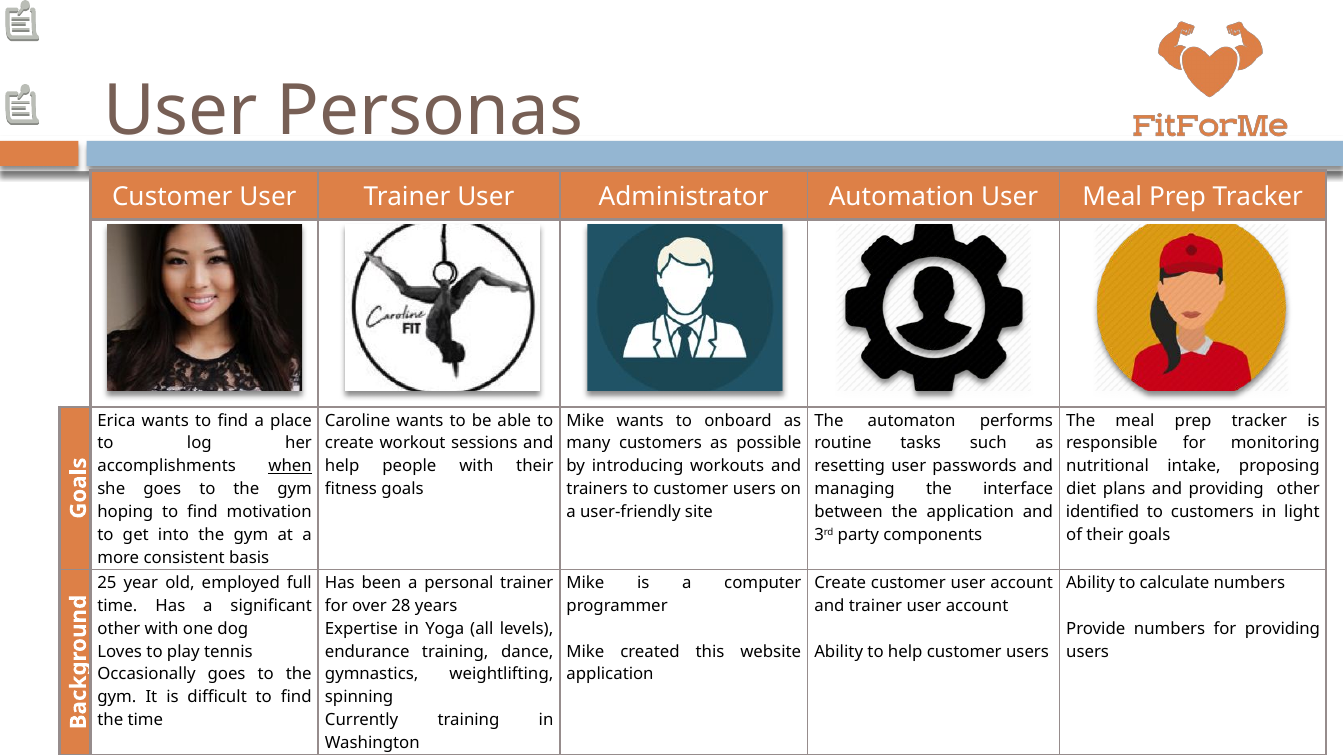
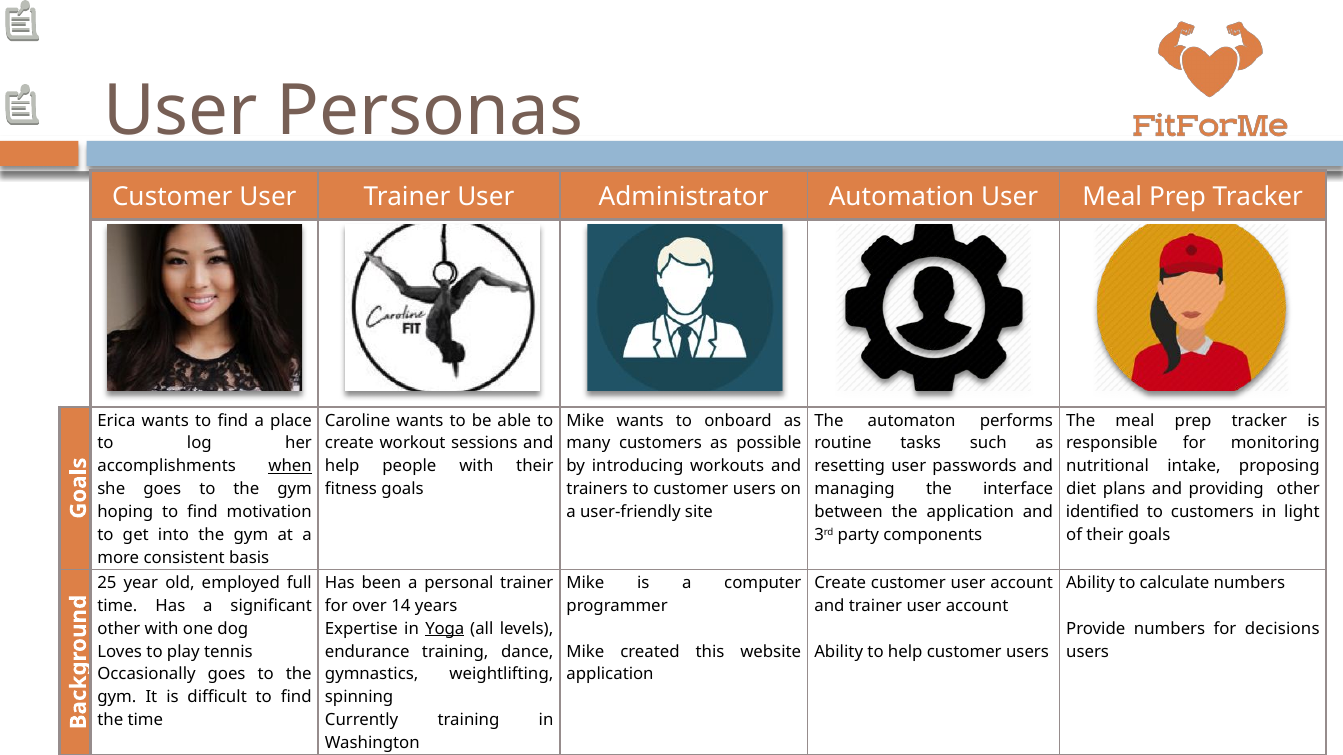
28: 28 -> 14
Yoga underline: none -> present
for providing: providing -> decisions
